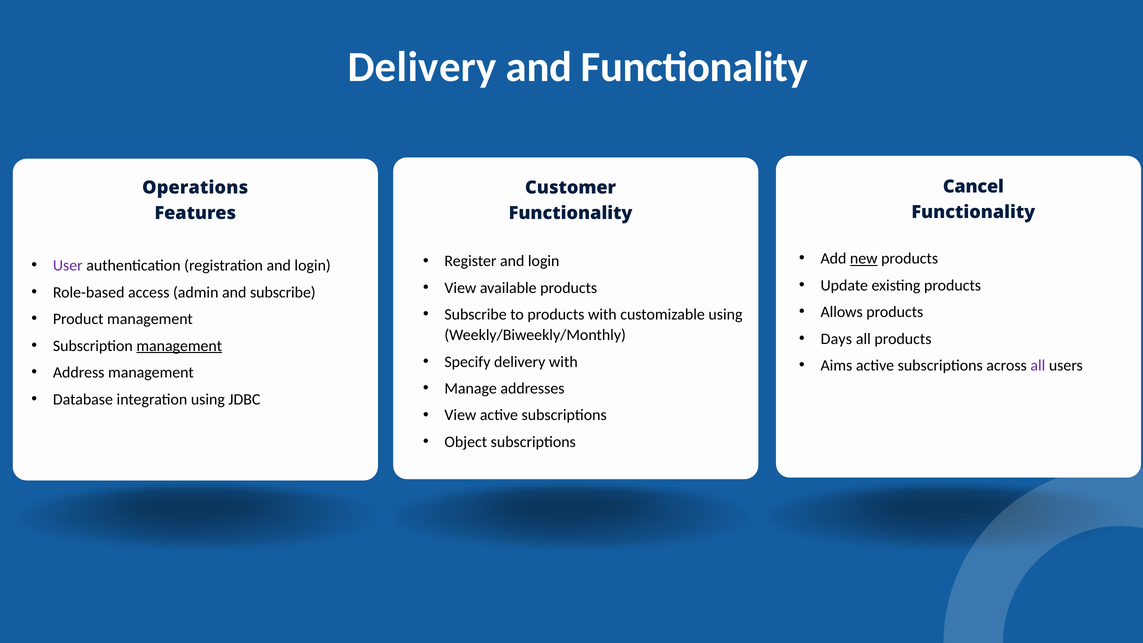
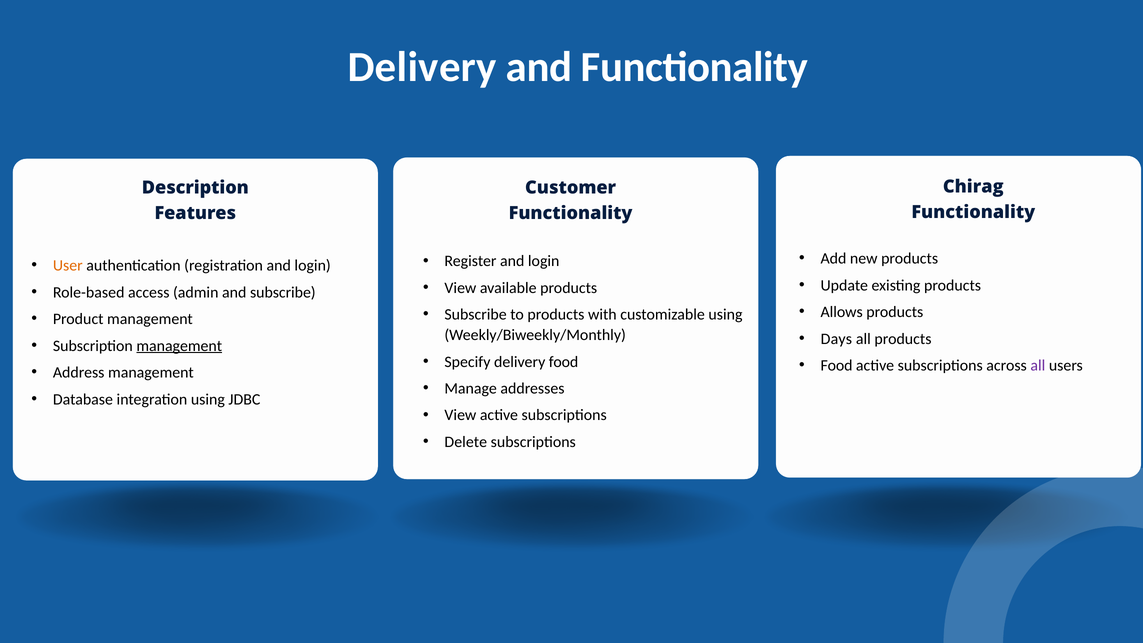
Cancel: Cancel -> Chirag
Operations: Operations -> Description
new underline: present -> none
User colour: purple -> orange
delivery with: with -> food
Aims at (836, 366): Aims -> Food
Object: Object -> Delete
